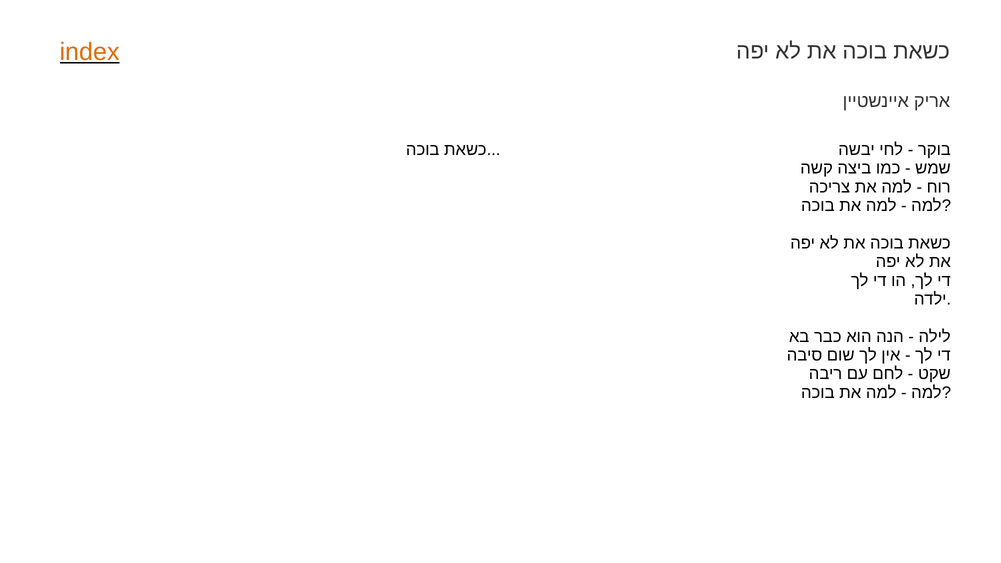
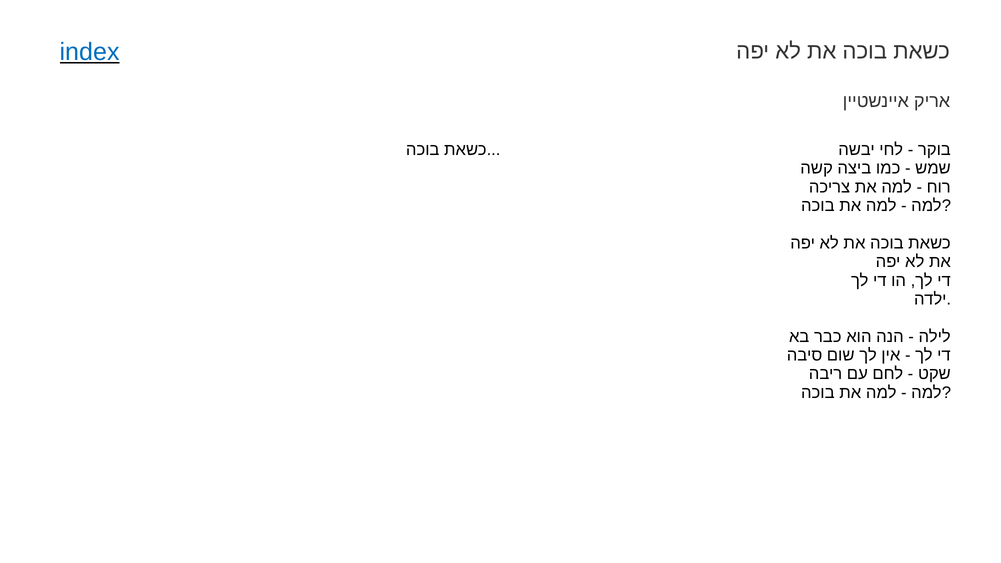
index colour: orange -> blue
